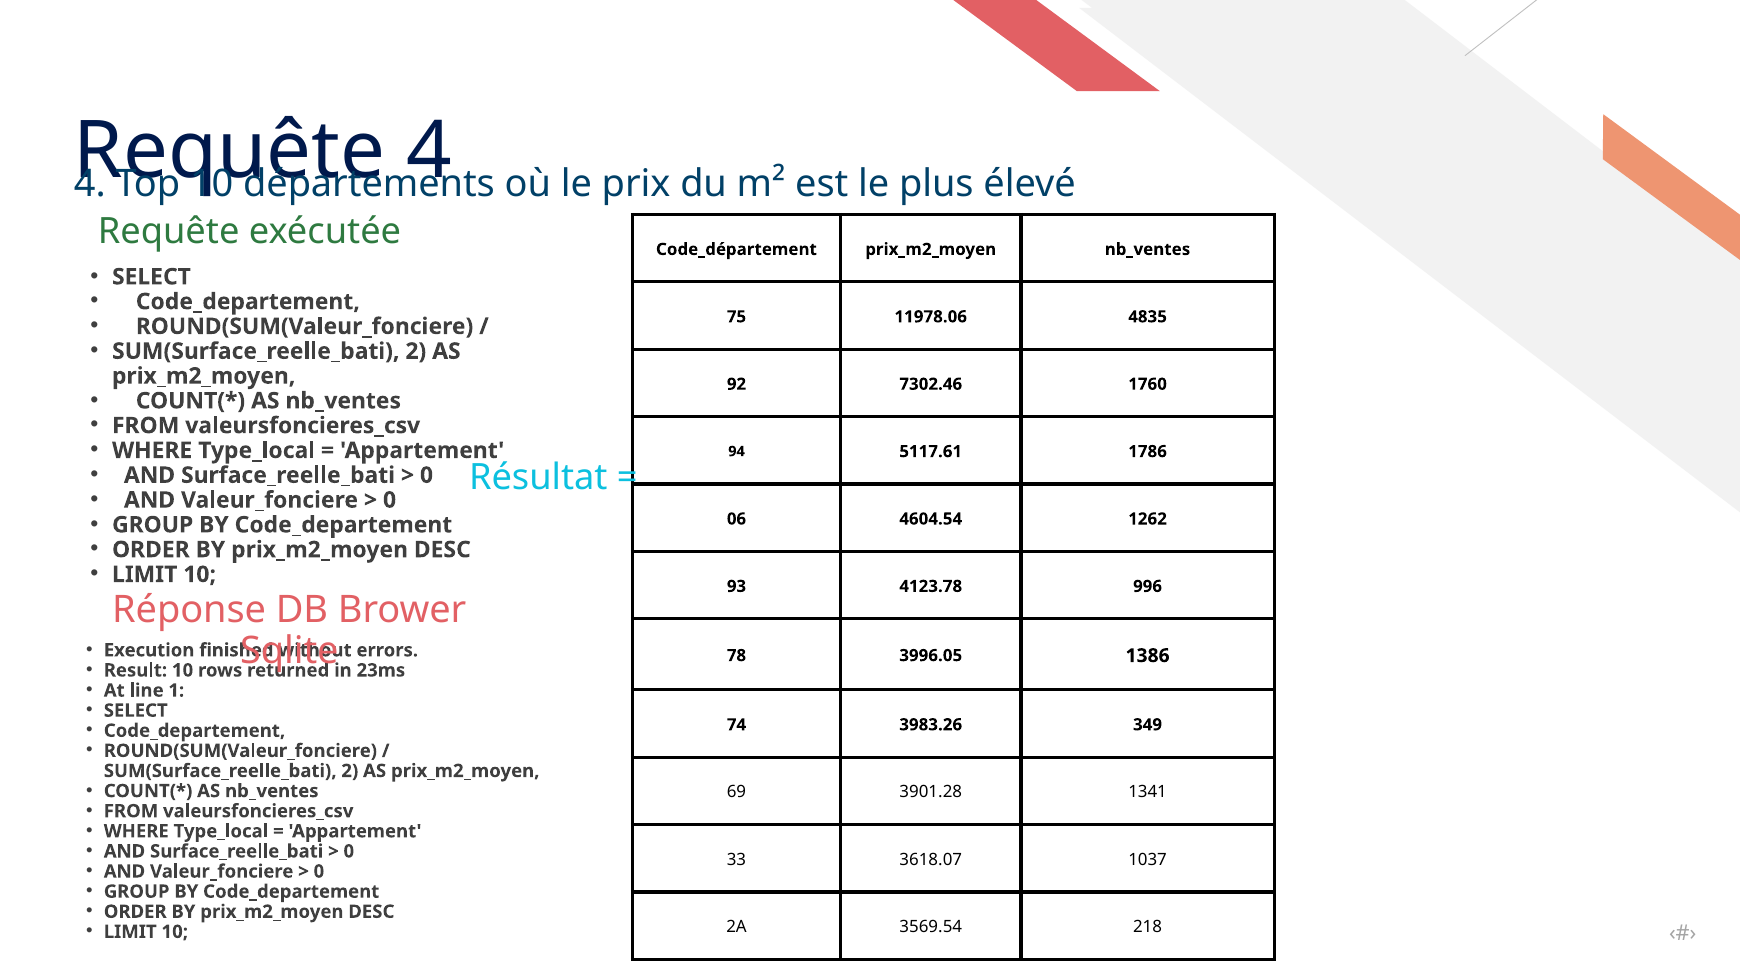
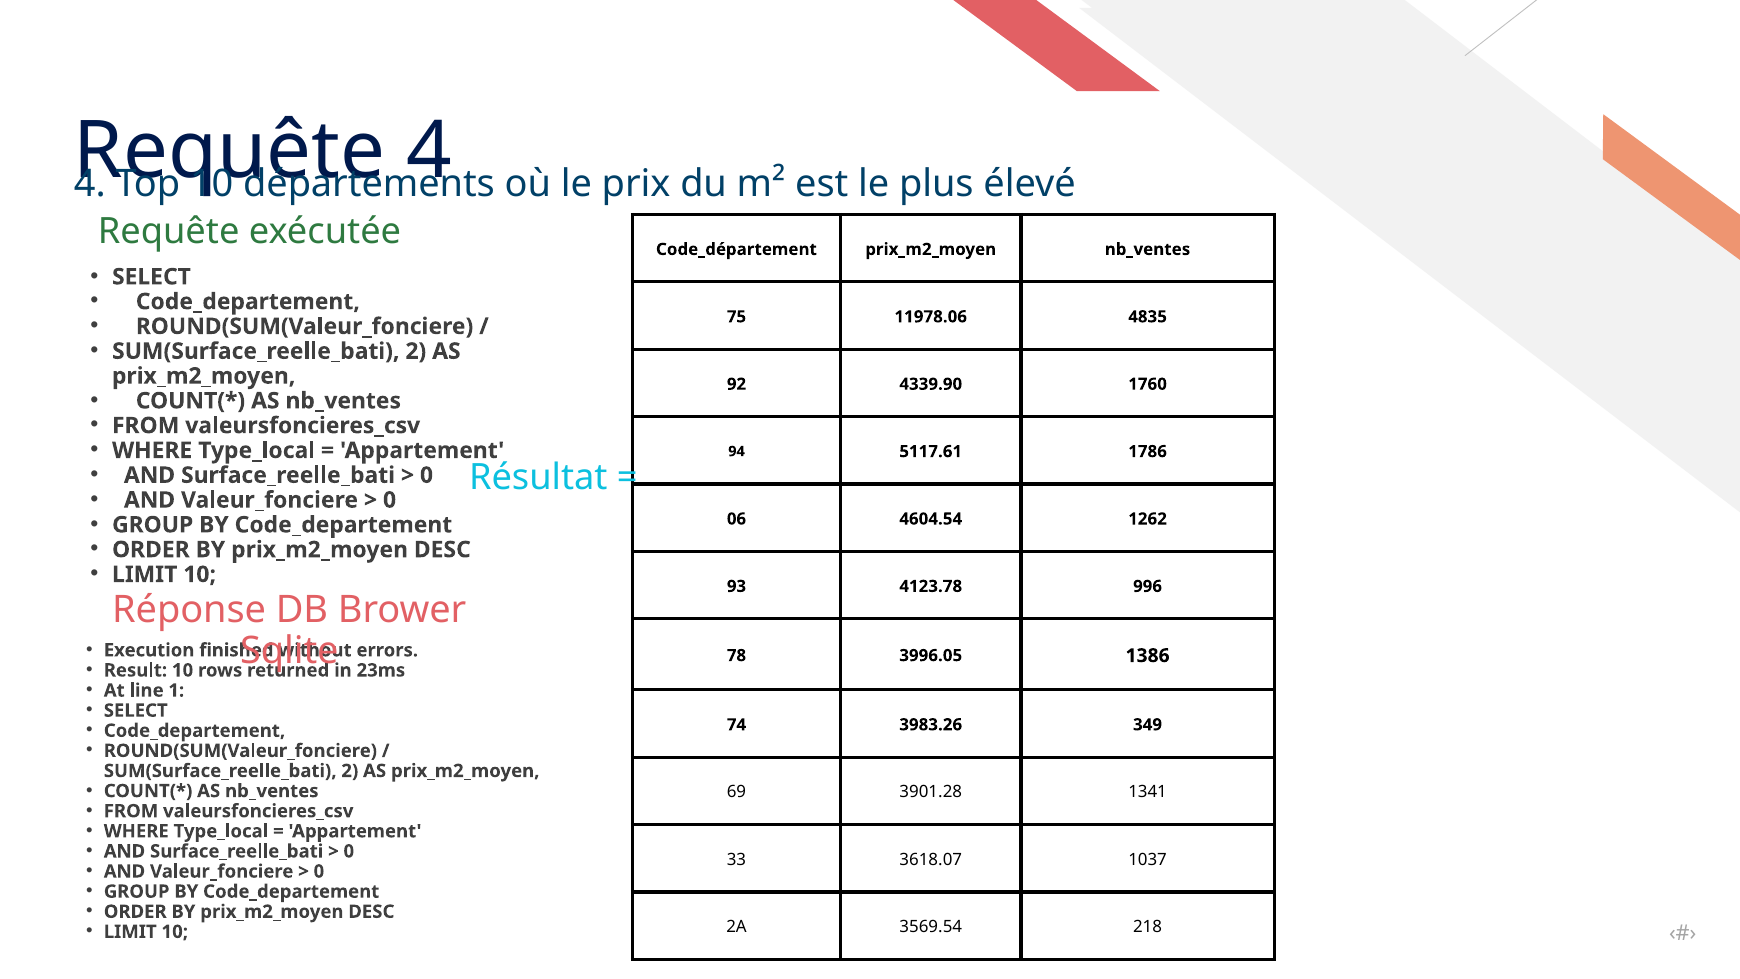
7302.46: 7302.46 -> 4339.90
